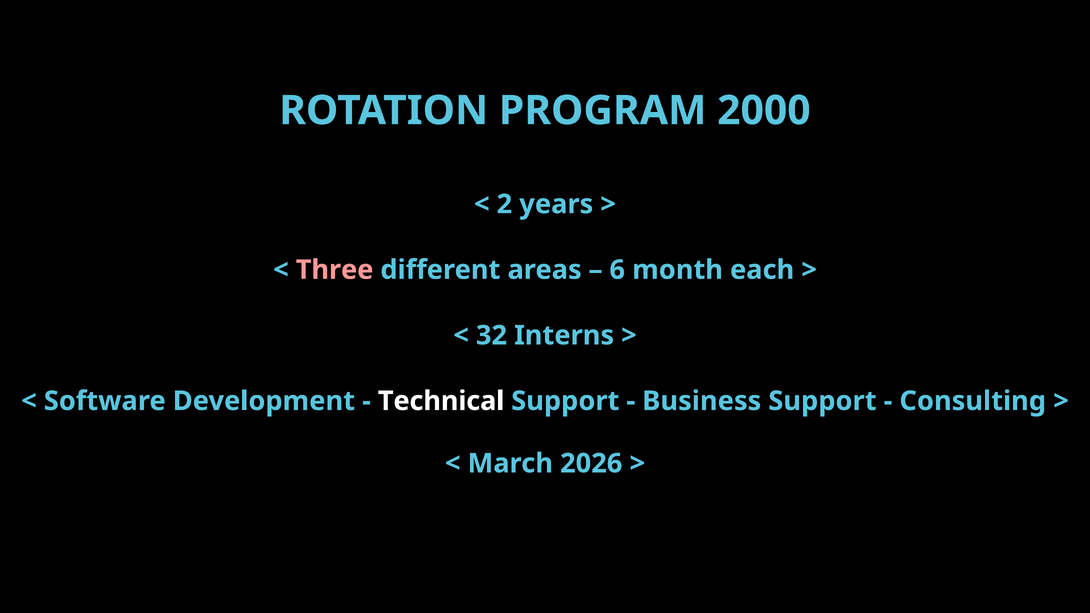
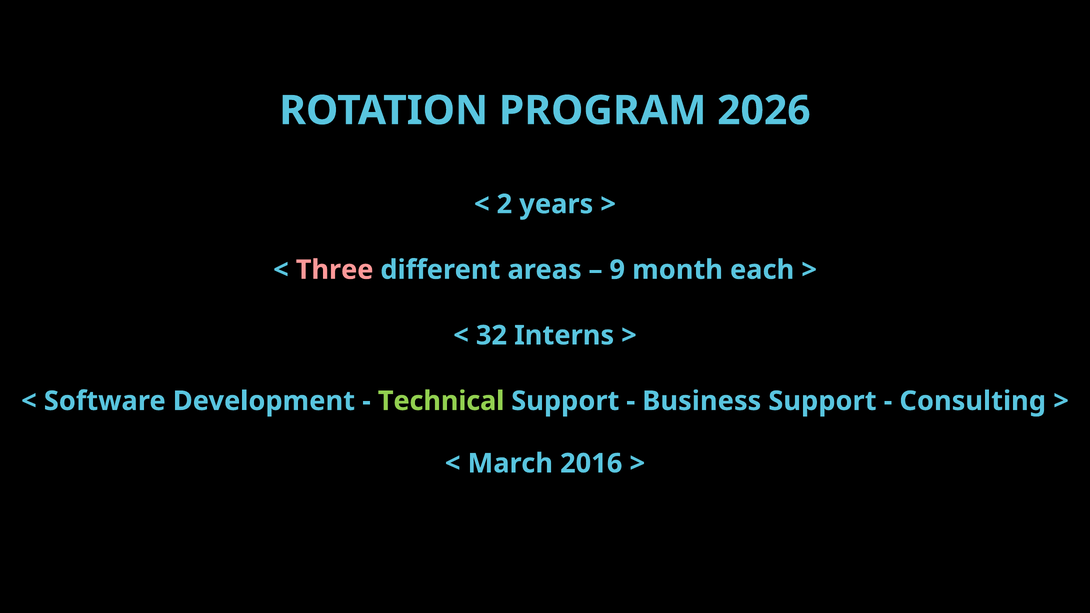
2000: 2000 -> 2026
6: 6 -> 9
Technical colour: white -> light green
2026: 2026 -> 2016
